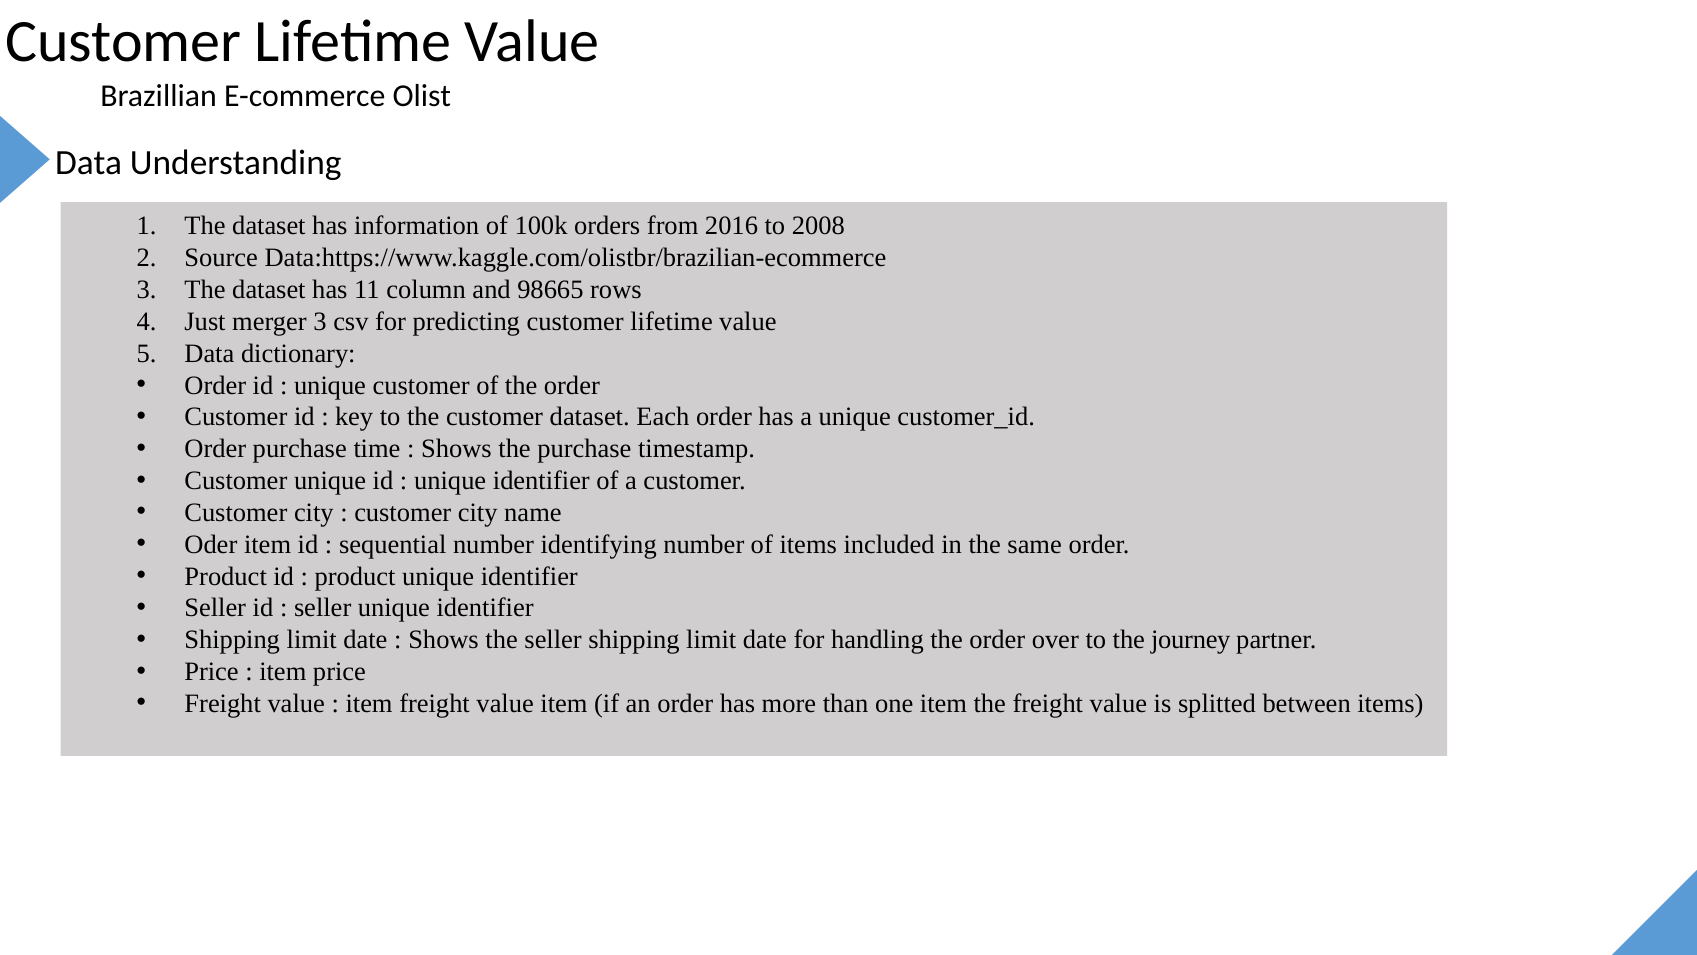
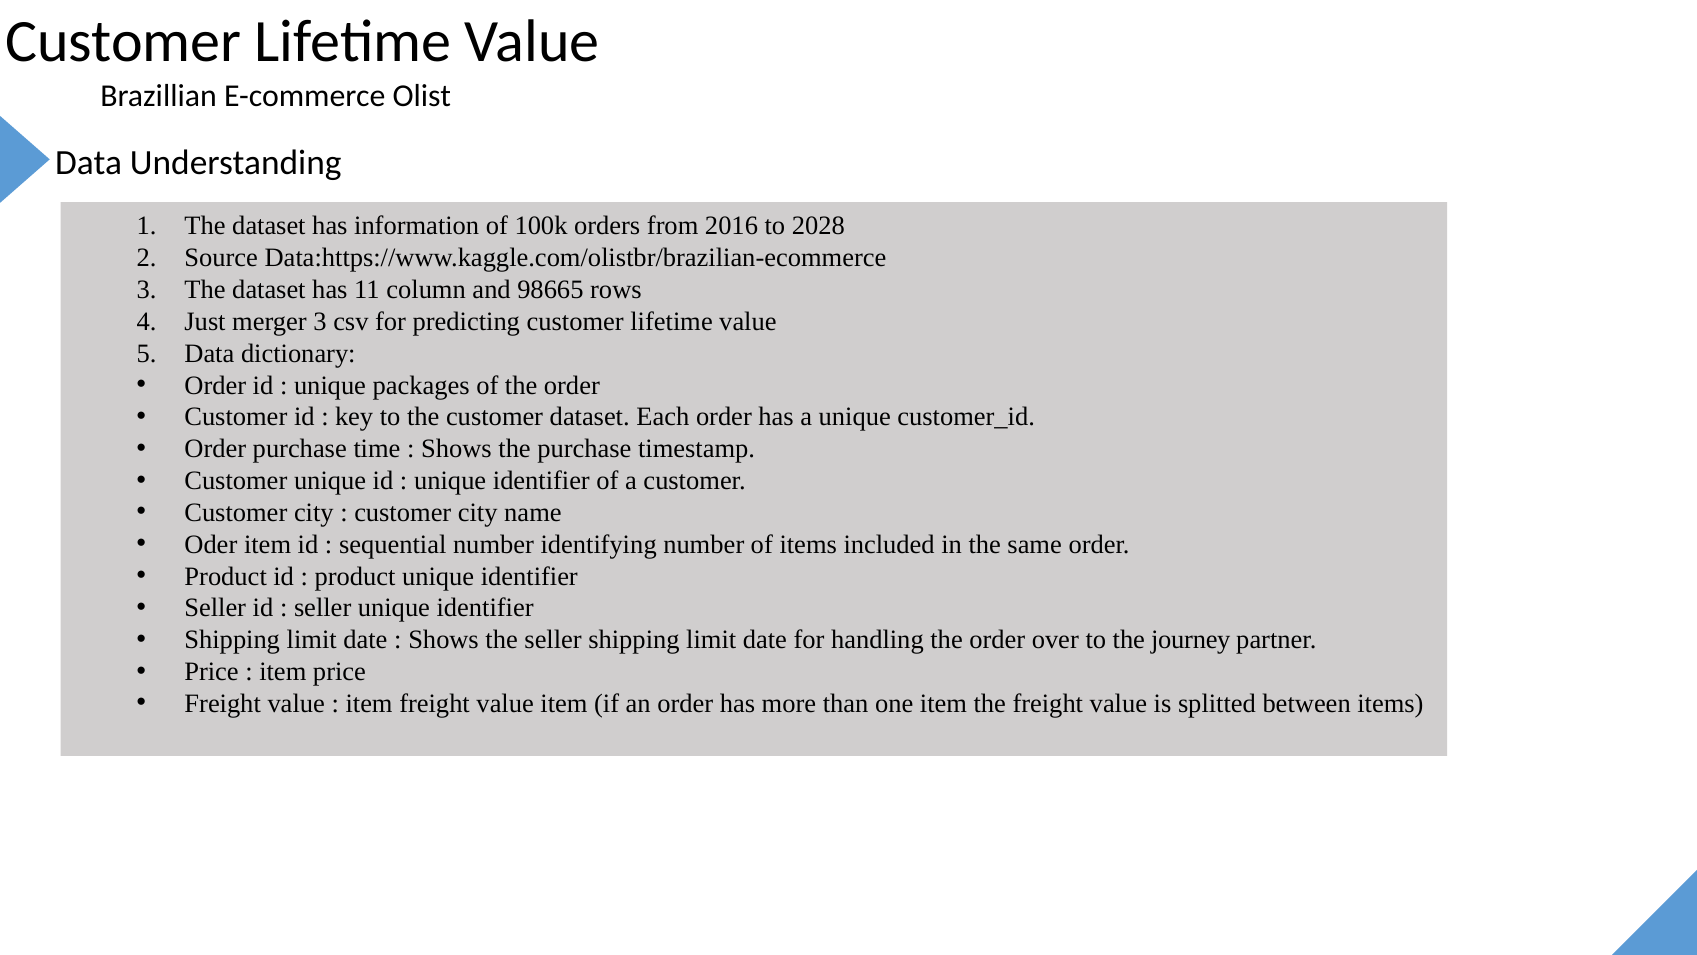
2008: 2008 -> 2028
unique customer: customer -> packages
